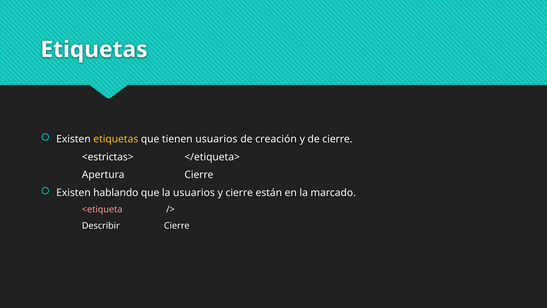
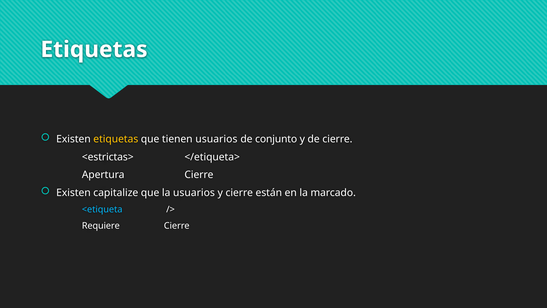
creación: creación -> conjunto
hablando: hablando -> capitalize
<etiqueta colour: pink -> light blue
Describir: Describir -> Requiere
